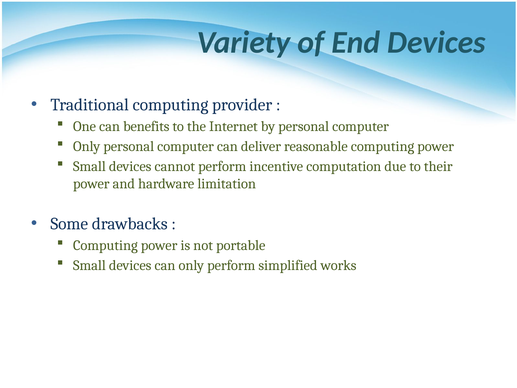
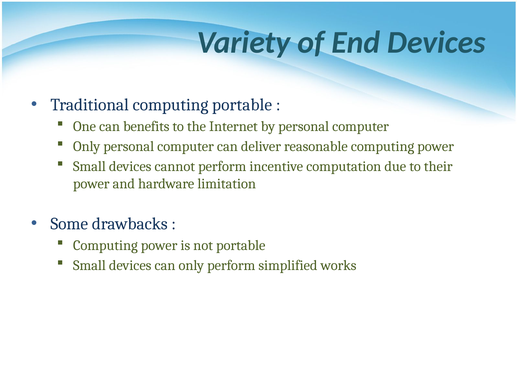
computing provider: provider -> portable
